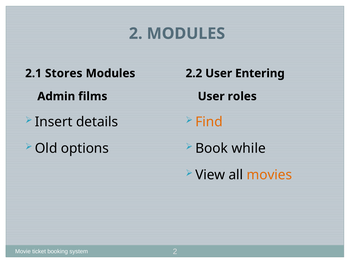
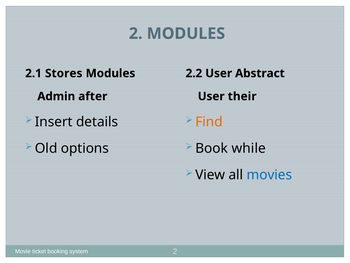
Entering: Entering -> Abstract
films: films -> after
roles: roles -> their
movies colour: orange -> blue
